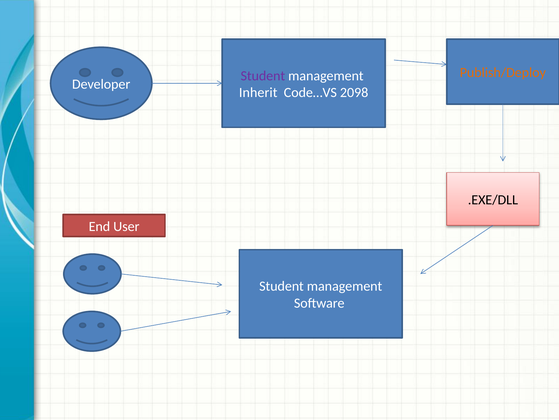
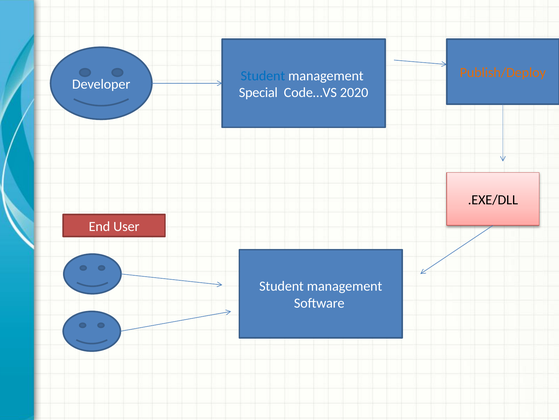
Student at (263, 76) colour: purple -> blue
Inherit: Inherit -> Special
2098: 2098 -> 2020
